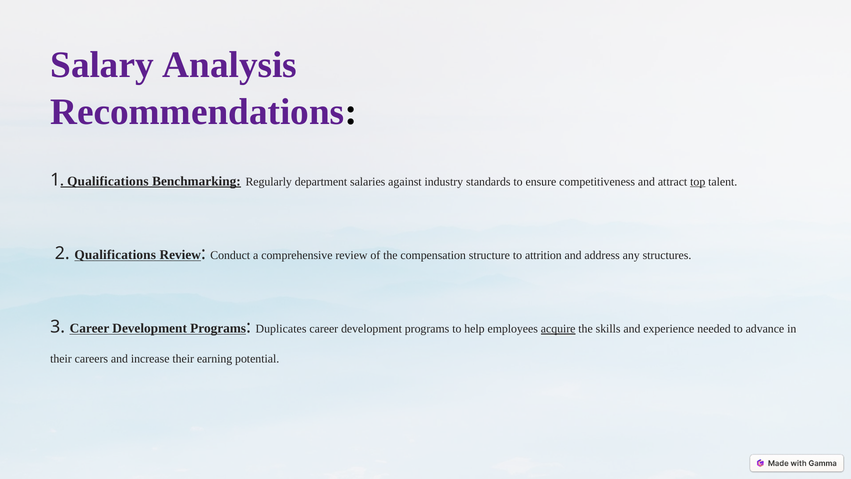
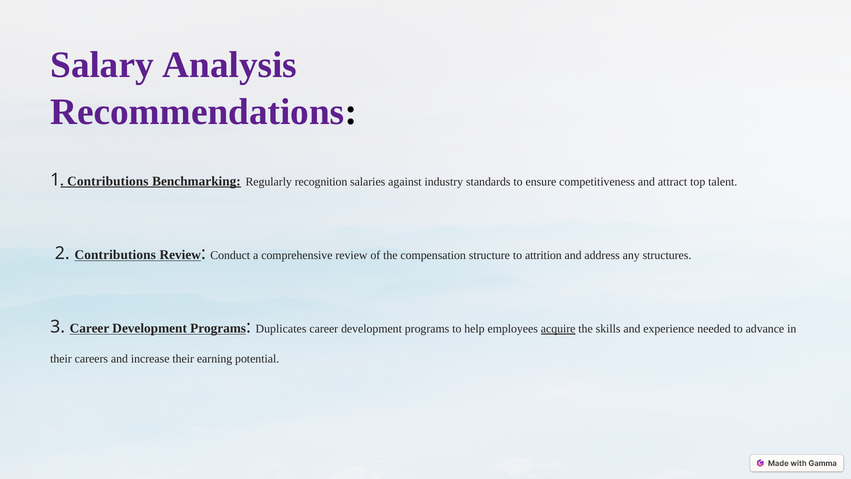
1 Qualifications: Qualifications -> Contributions
department: department -> recognition
top underline: present -> none
2 Qualifications: Qualifications -> Contributions
